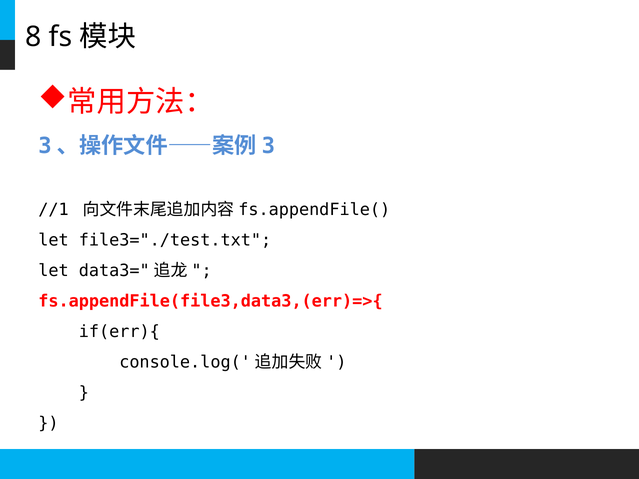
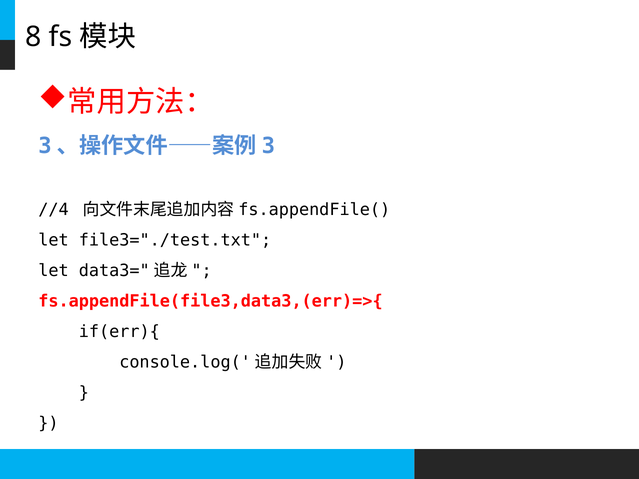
//1: //1 -> //4
